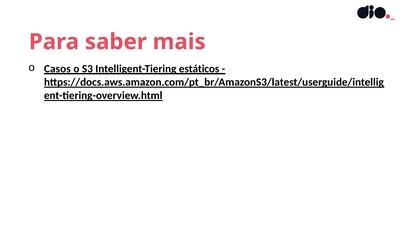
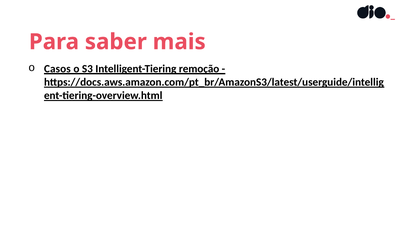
estáticos: estáticos -> remoção
